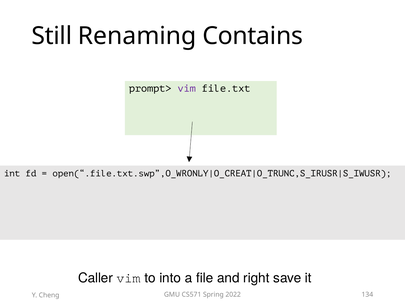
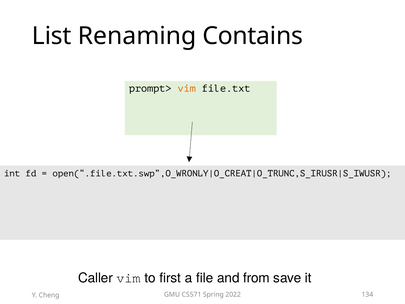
Still: Still -> List
vim at (187, 88) colour: purple -> orange
into: into -> first
right: right -> from
